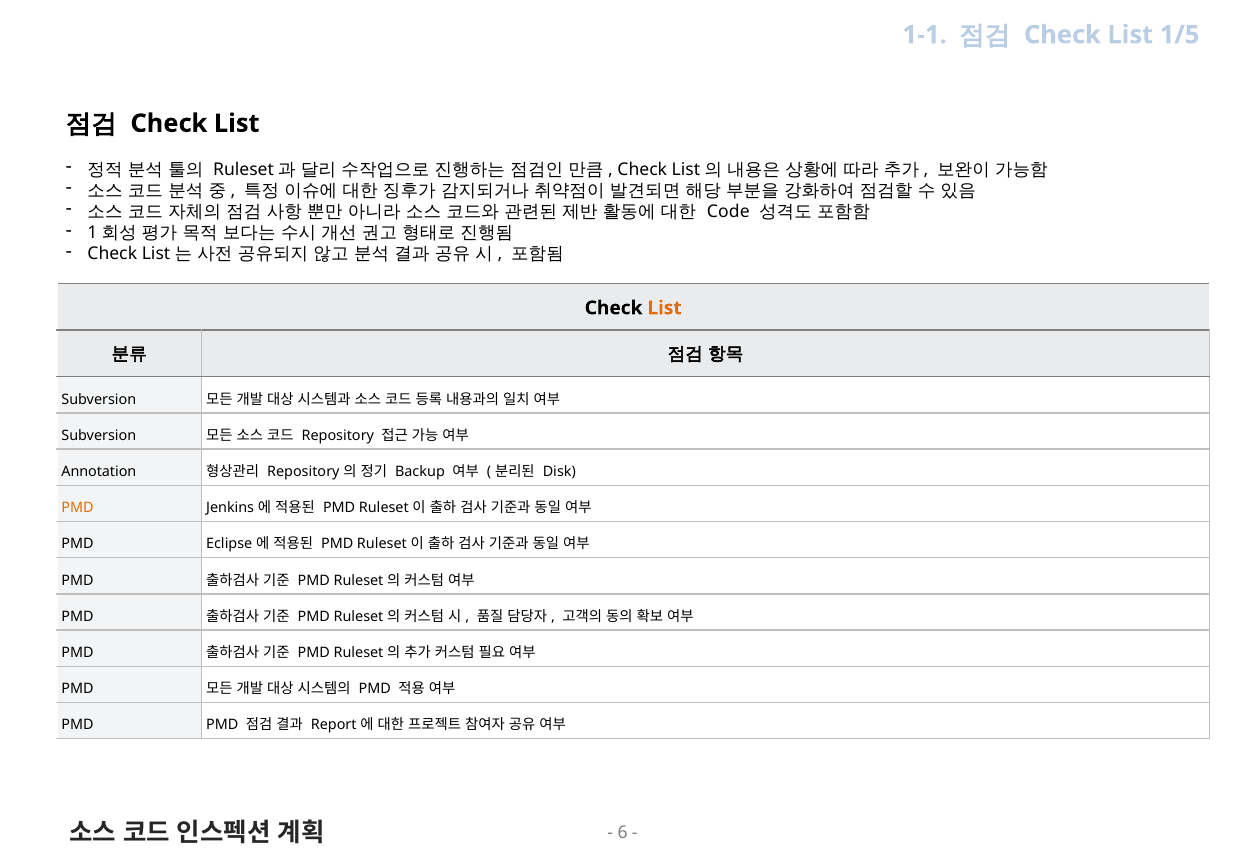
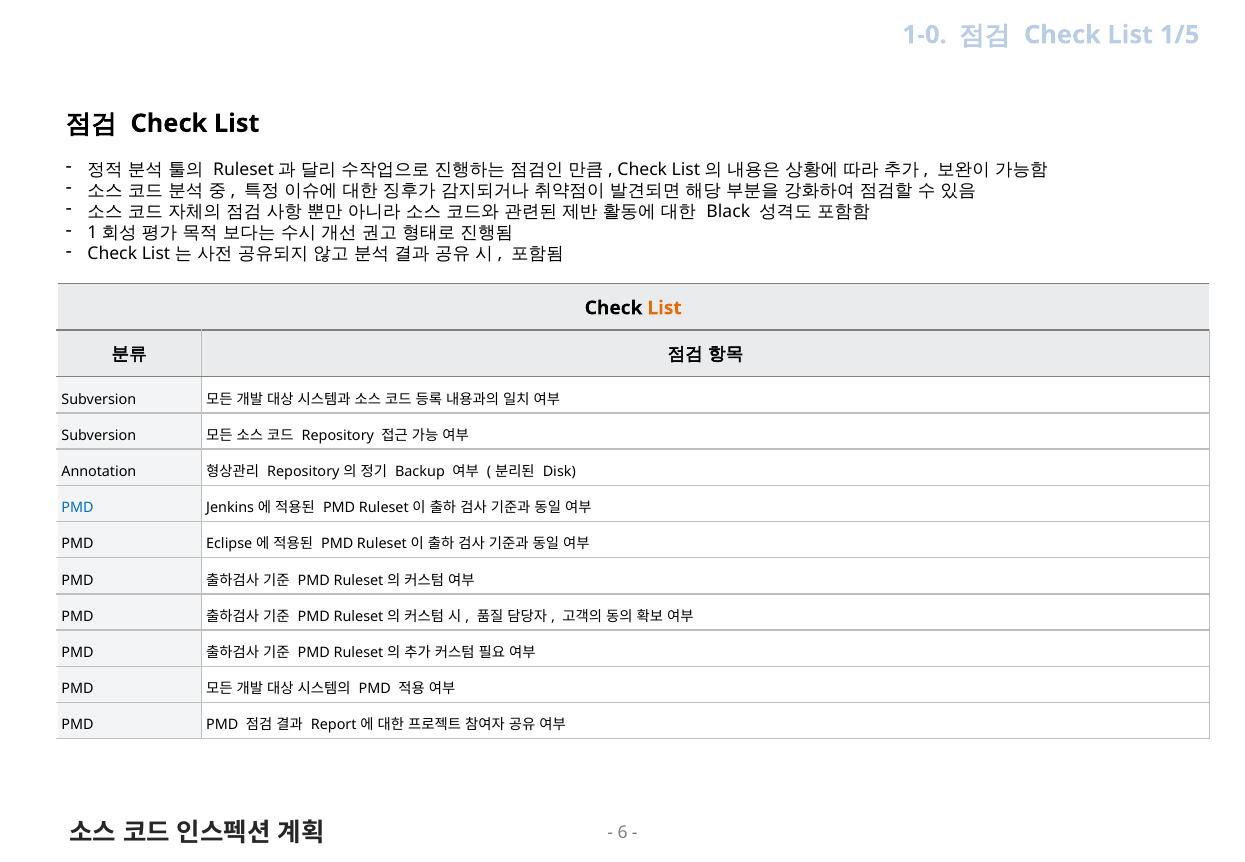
1-1: 1-1 -> 1-0
Code: Code -> Black
PMD at (77, 508) colour: orange -> blue
